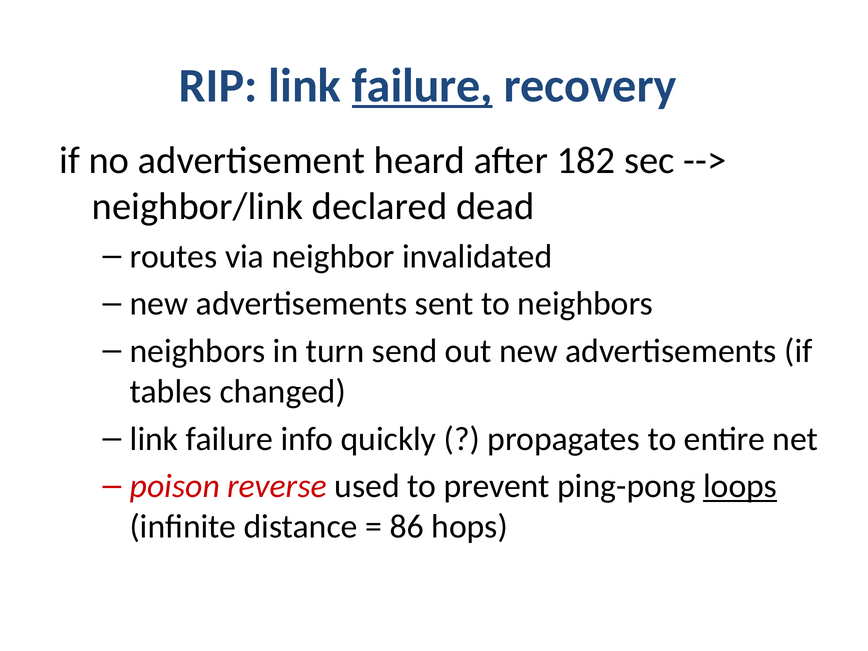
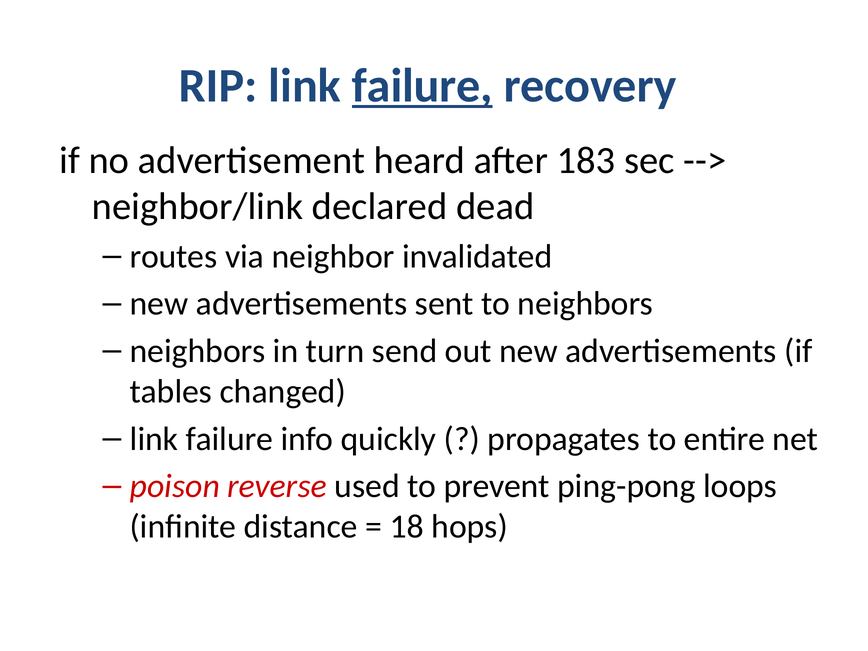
182: 182 -> 183
loops underline: present -> none
86: 86 -> 18
